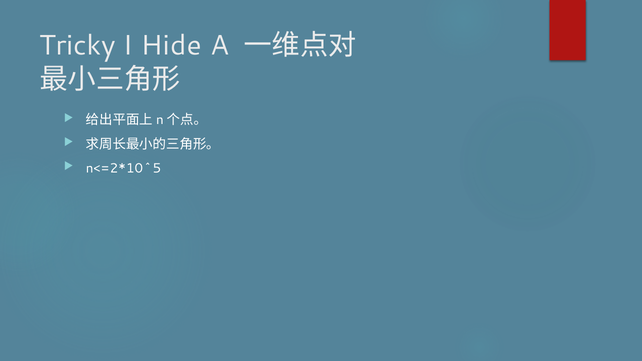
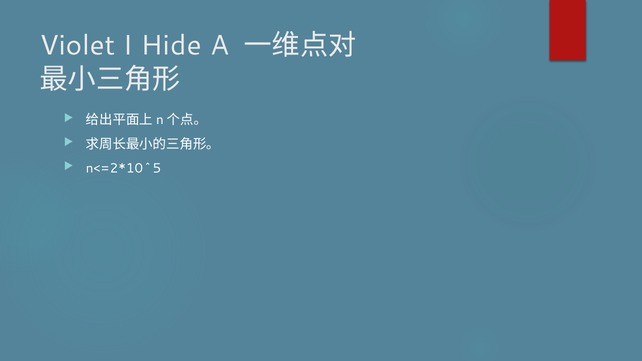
Tricky: Tricky -> Violet
